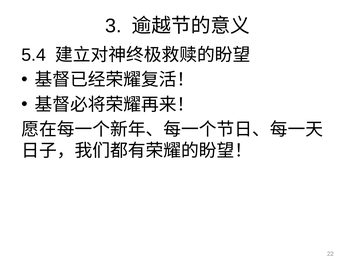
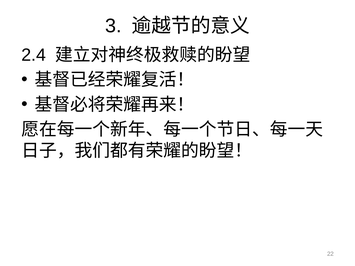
5.4: 5.4 -> 2.4
